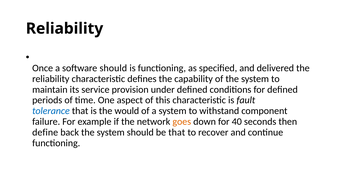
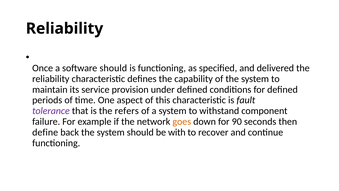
tolerance colour: blue -> purple
would: would -> refers
40: 40 -> 90
be that: that -> with
